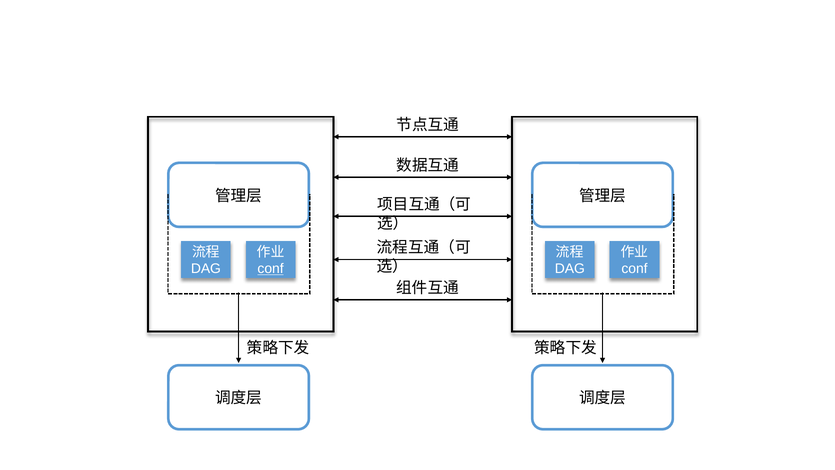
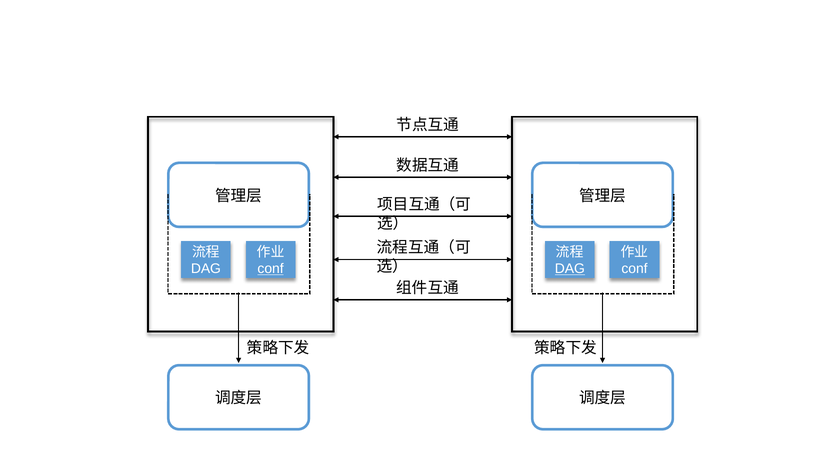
DAG at (570, 269) underline: none -> present
